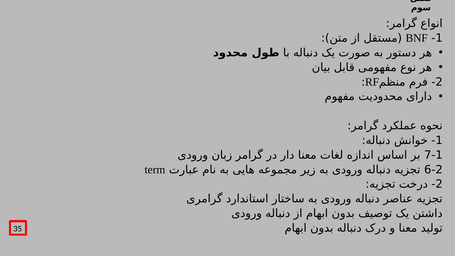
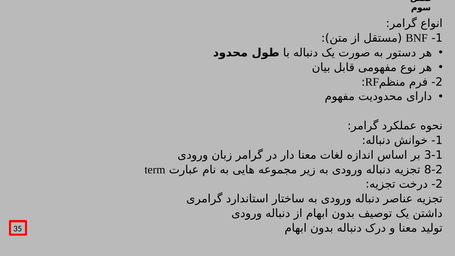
7-1: 7-1 -> 3-1
6-2: 6-2 -> 8-2
